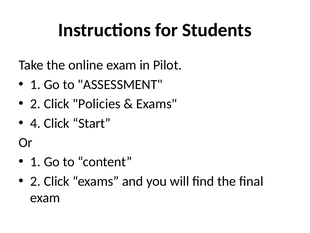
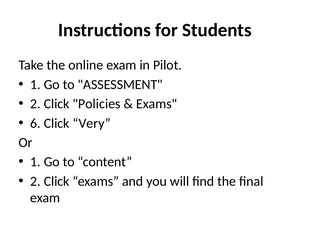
4: 4 -> 6
Start: Start -> Very
